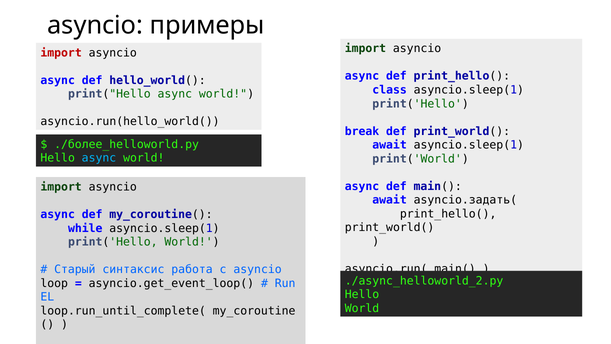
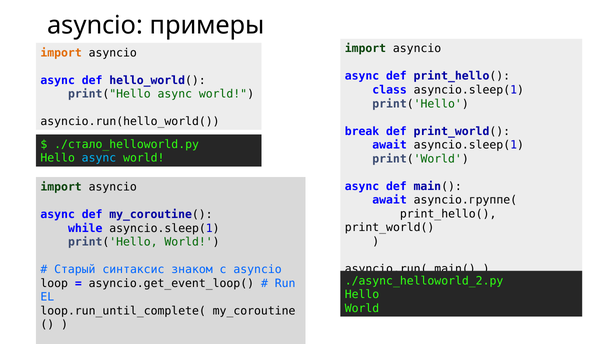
import at (61, 53) colour: red -> orange
./более_helloworld.py: ./более_helloworld.py -> ./стало_helloworld.py
asyncio.задать(: asyncio.задать( -> asyncio.группе(
работа: работа -> знаком
